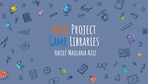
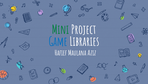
Mini colour: orange -> green
